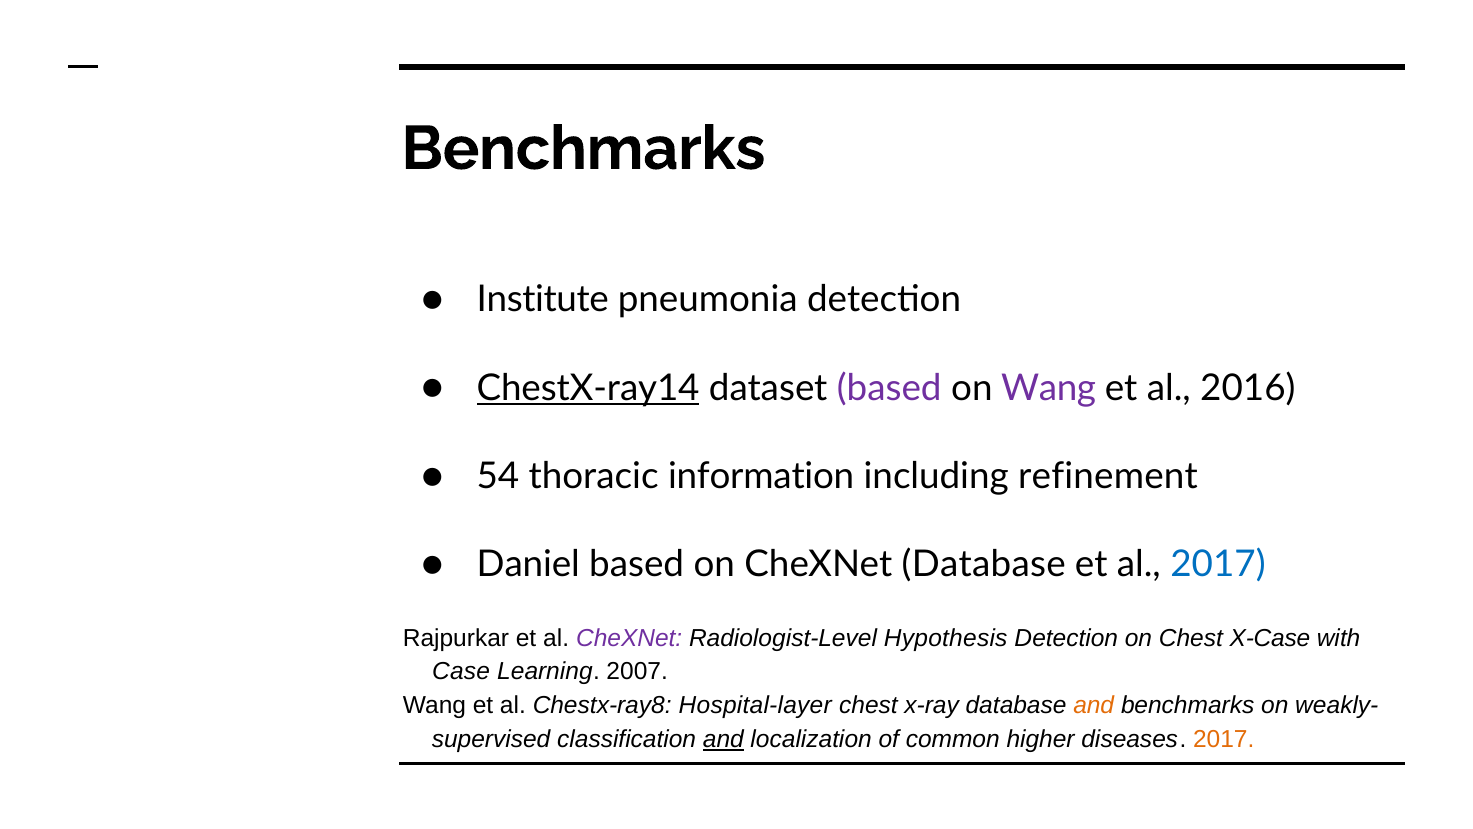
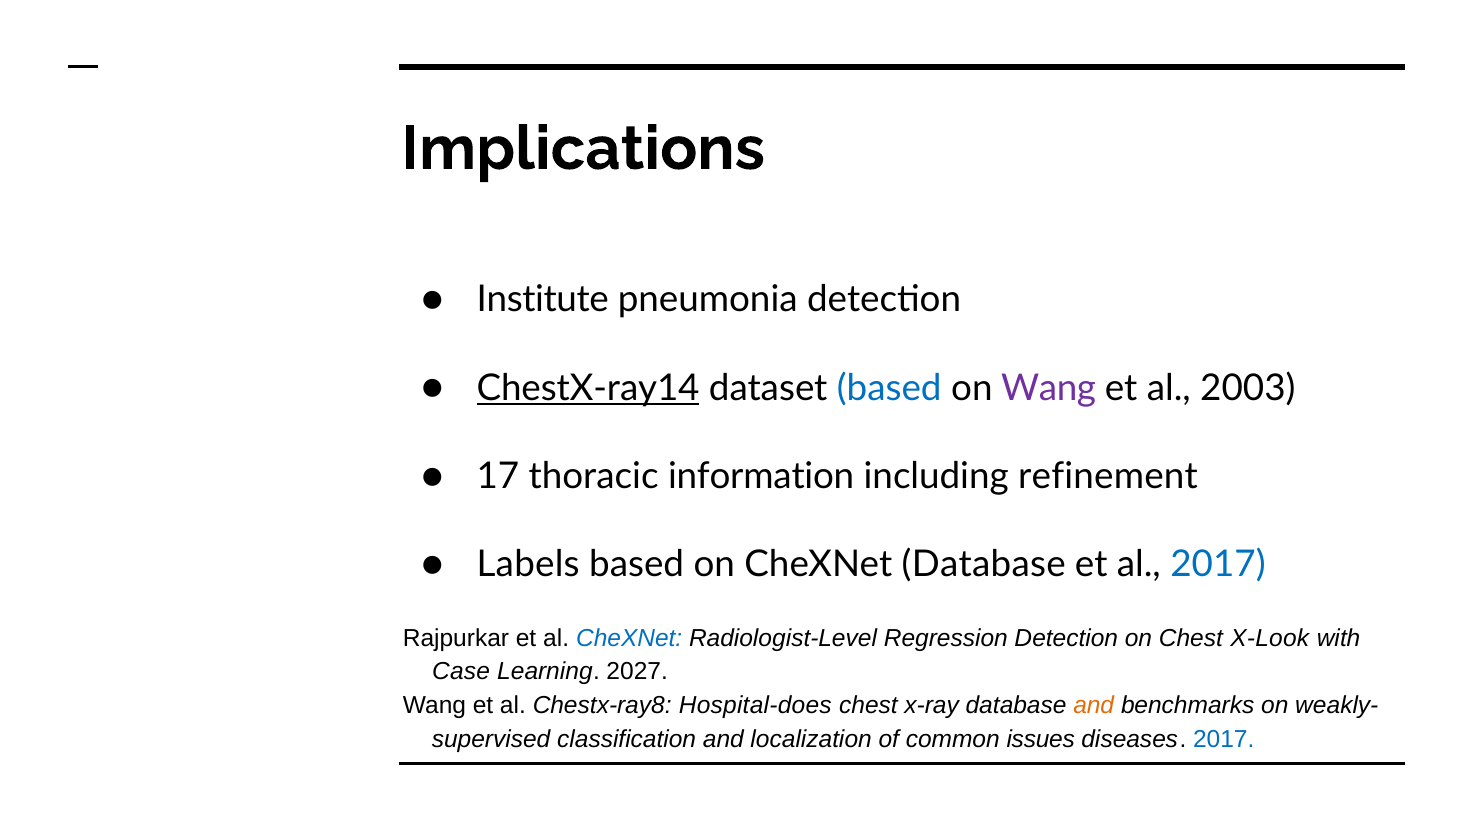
Benchmarks at (583, 149): Benchmarks -> Implications
based at (889, 388) colour: purple -> blue
2016: 2016 -> 2003
54: 54 -> 17
Daniel: Daniel -> Labels
CheXNet at (629, 638) colour: purple -> blue
Hypothesis: Hypothesis -> Regression
X-Case: X-Case -> X-Look
2007: 2007 -> 2027
Hospital-layer: Hospital-layer -> Hospital-does
and at (723, 739) underline: present -> none
higher: higher -> issues
2017 at (1224, 739) colour: orange -> blue
